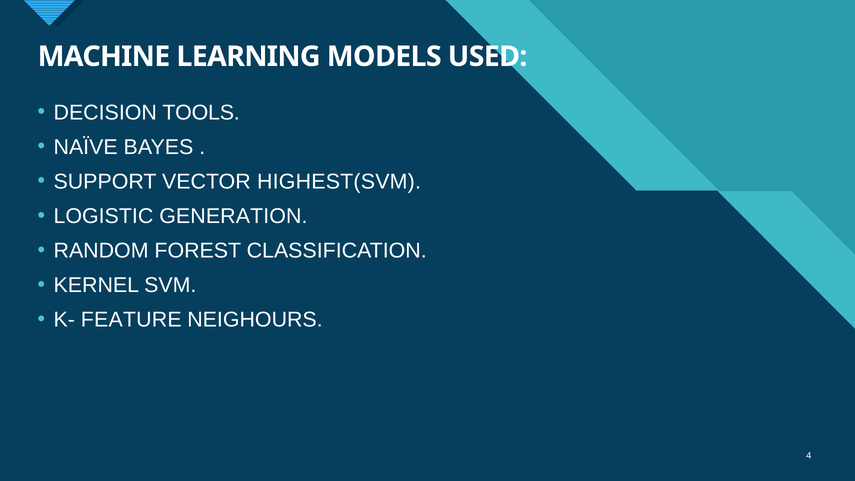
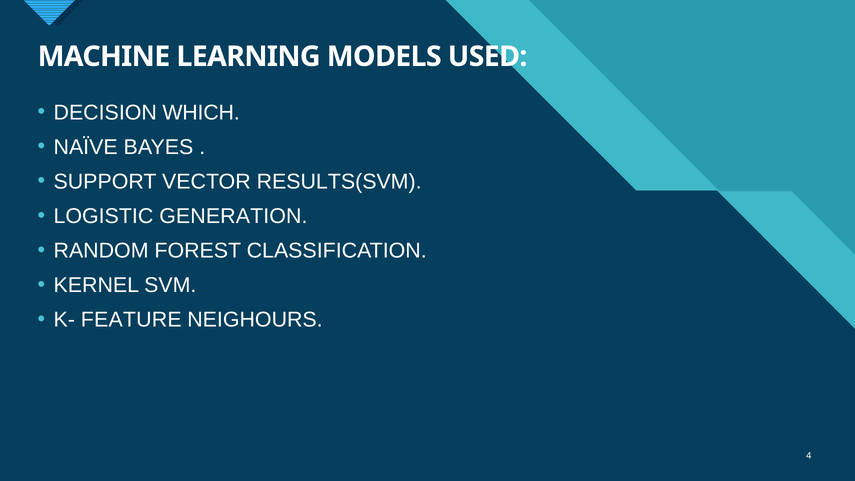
TOOLS: TOOLS -> WHICH
HIGHEST(SVM: HIGHEST(SVM -> RESULTS(SVM
